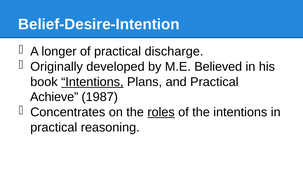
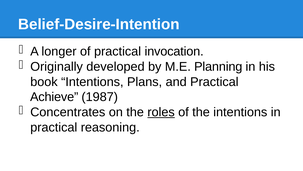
discharge: discharge -> invocation
Believed: Believed -> Planning
Intentions at (92, 82) underline: present -> none
